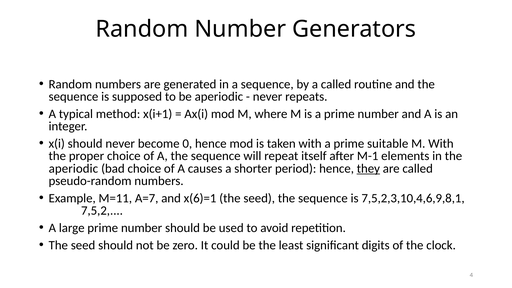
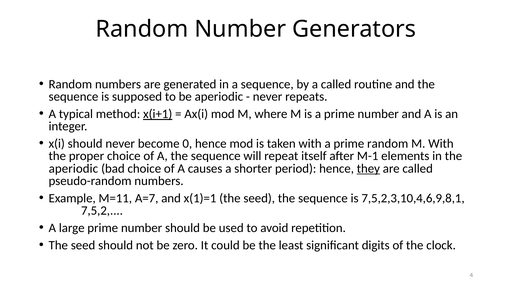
x(i+1 underline: none -> present
prime suitable: suitable -> random
x(6)=1: x(6)=1 -> x(1)=1
